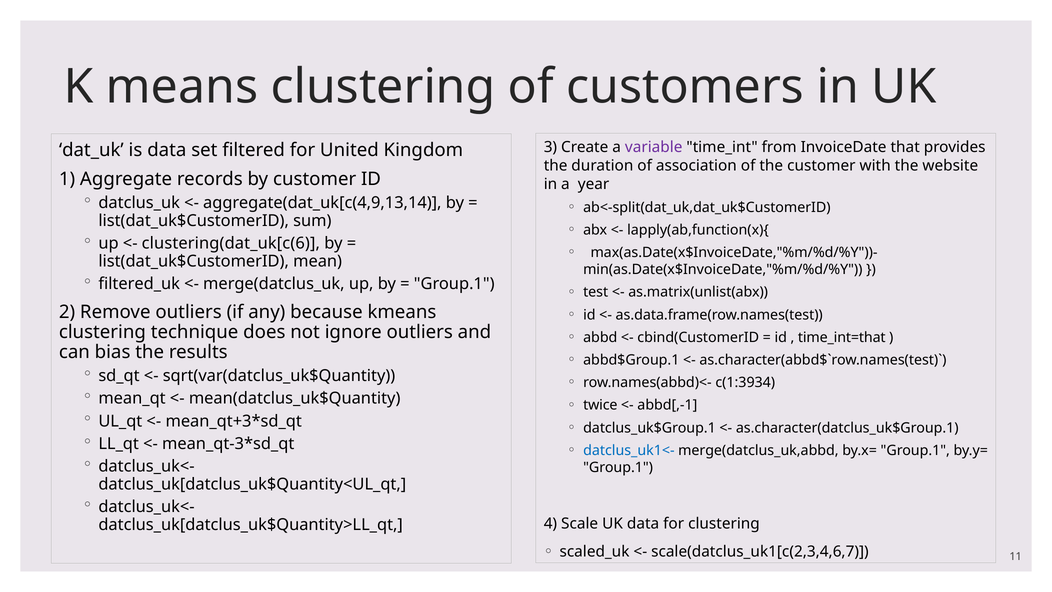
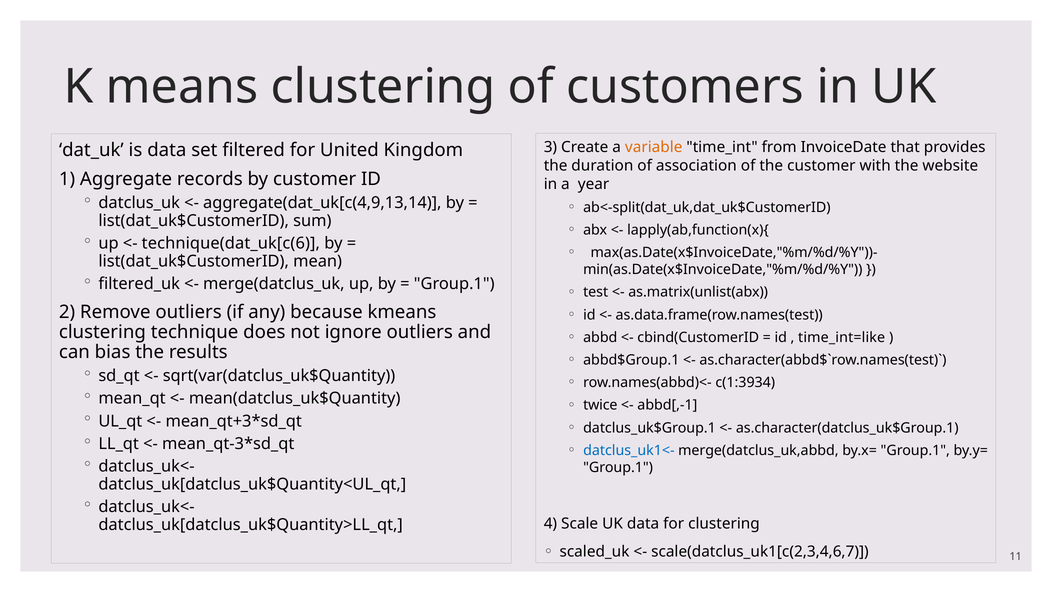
variable colour: purple -> orange
clustering(dat_uk[c(6: clustering(dat_uk[c(6 -> technique(dat_uk[c(6
time_int=that: time_int=that -> time_int=like
